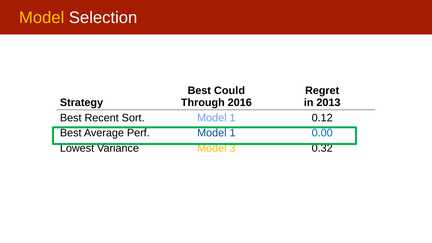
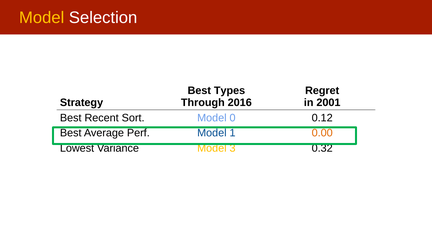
Could: Could -> Types
2013: 2013 -> 2001
1 at (233, 118): 1 -> 0
0.00 colour: blue -> orange
